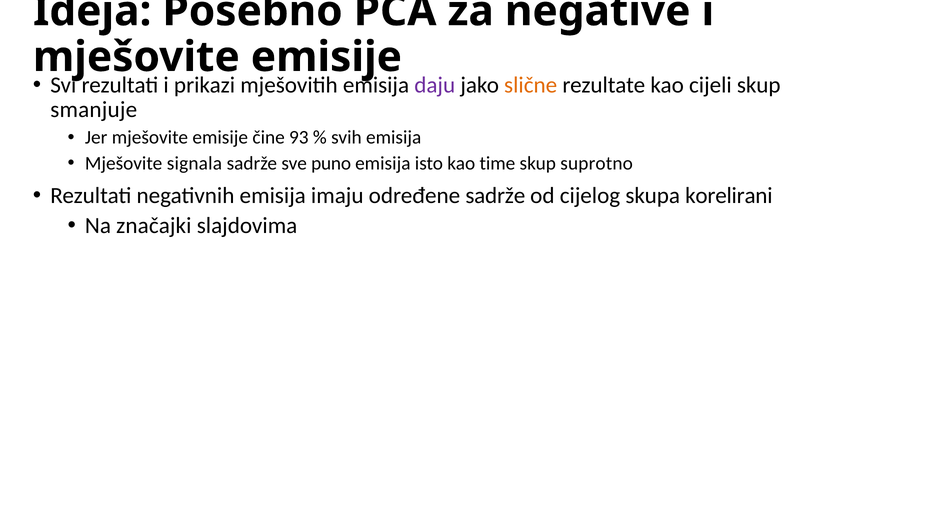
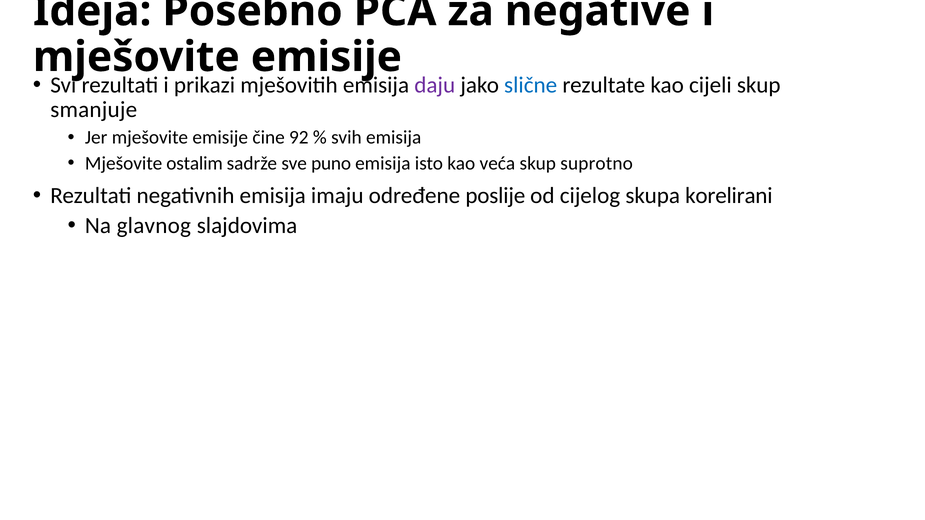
slične colour: orange -> blue
93: 93 -> 92
signala: signala -> ostalim
time: time -> veća
određene sadrže: sadrže -> poslije
značajki: značajki -> glavnog
